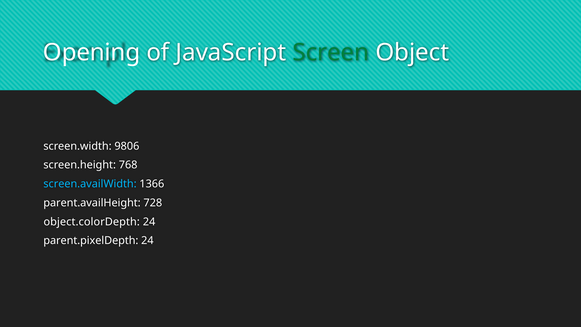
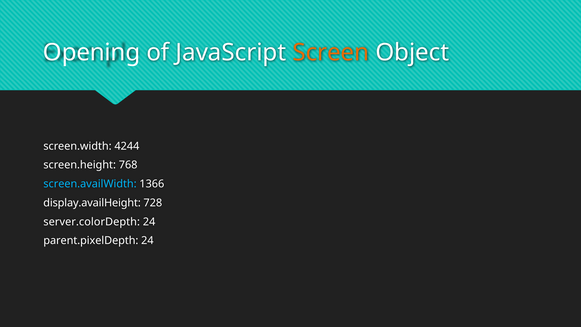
Screen colour: green -> orange
9806: 9806 -> 4244
parent.availHeight: parent.availHeight -> display.availHeight
object.colorDepth: object.colorDepth -> server.colorDepth
